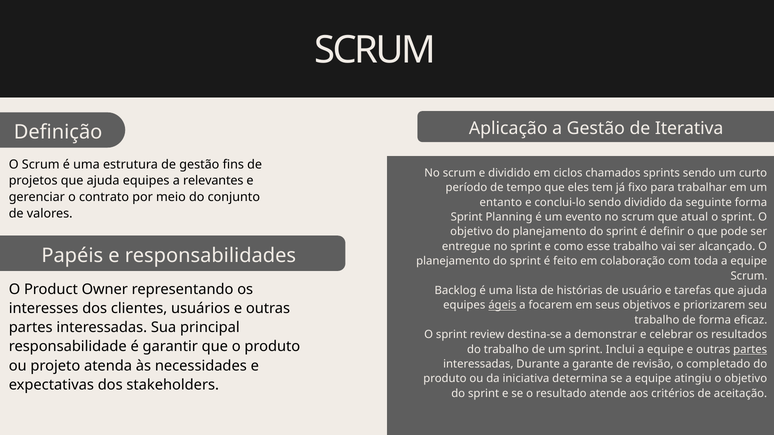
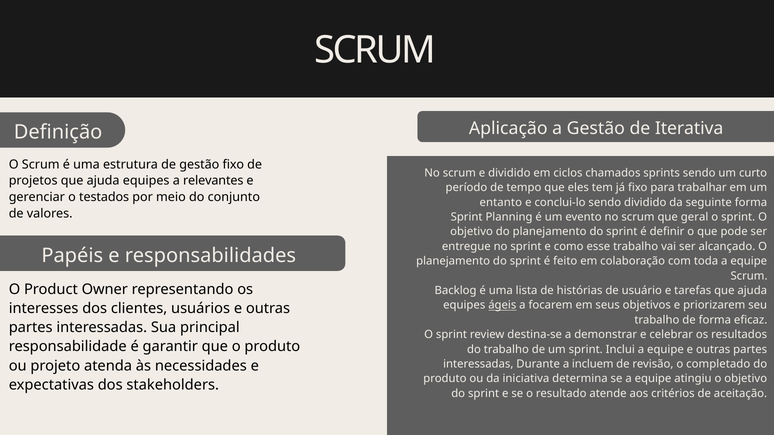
gestão fins: fins -> fixo
contrato: contrato -> testados
atual: atual -> geral
partes at (750, 350) underline: present -> none
garante: garante -> incluem
